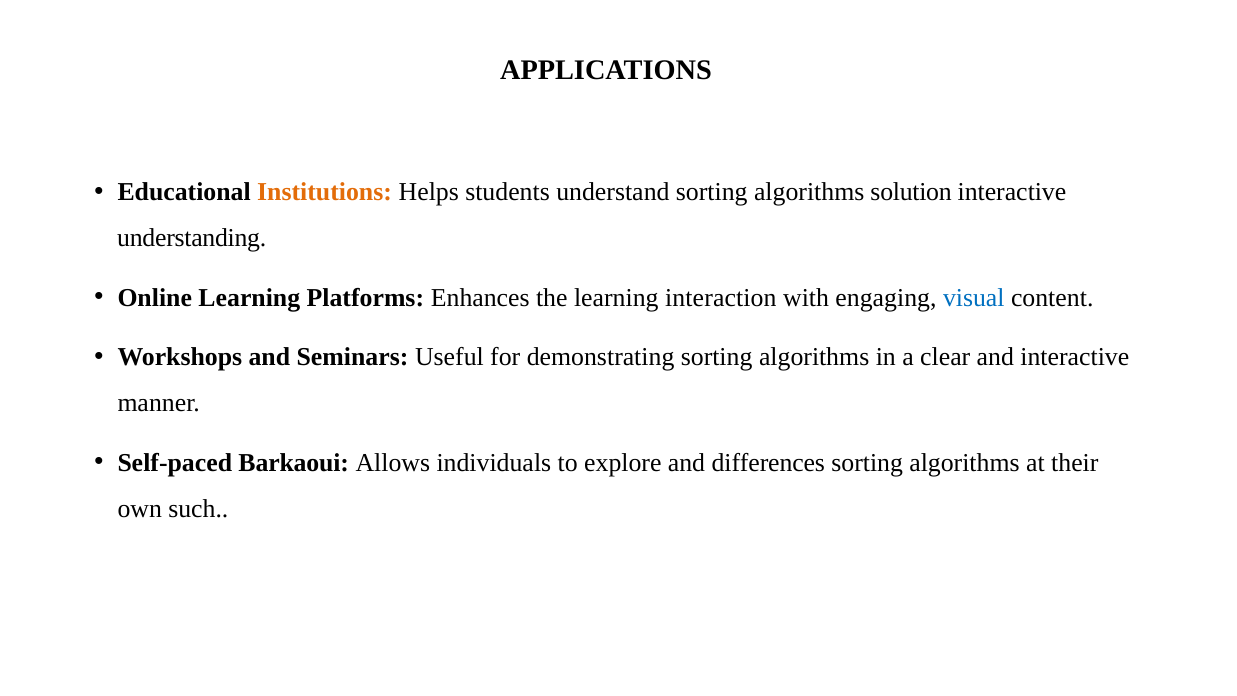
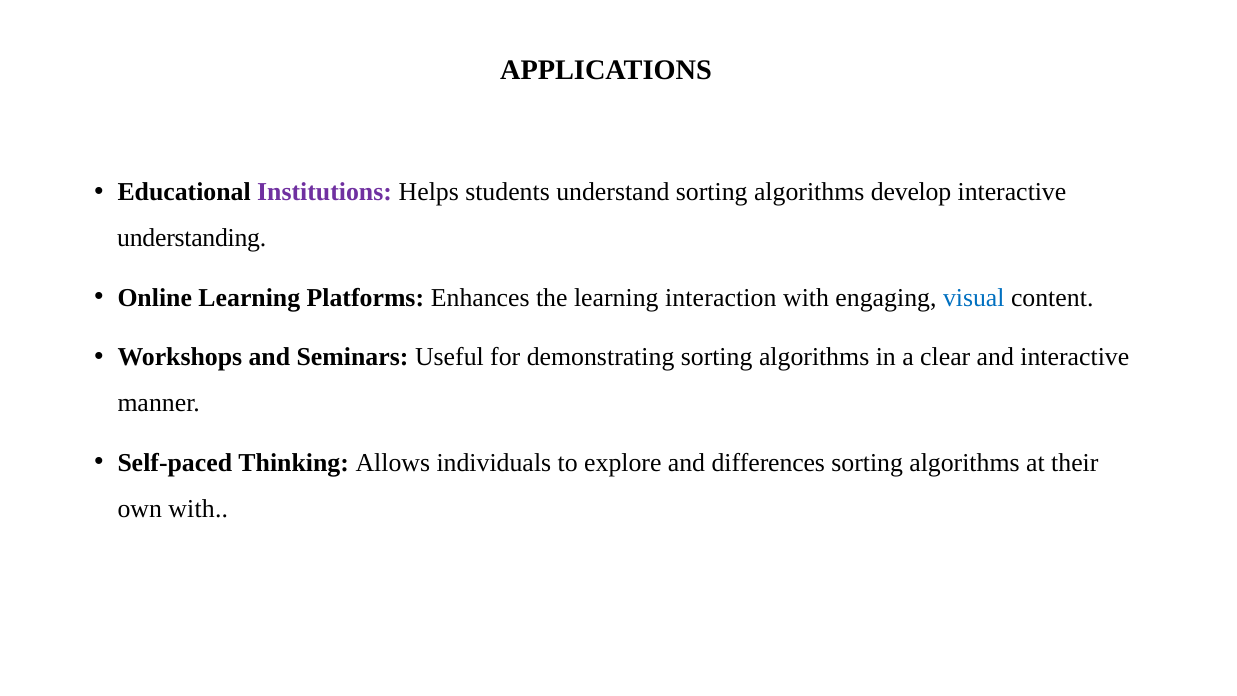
Institutions colour: orange -> purple
solution: solution -> develop
Barkaoui: Barkaoui -> Thinking
own such: such -> with
